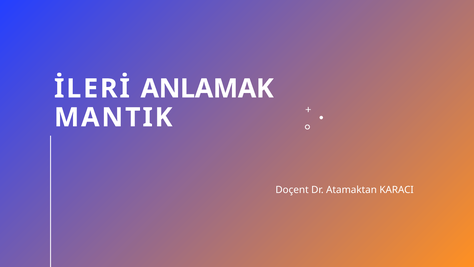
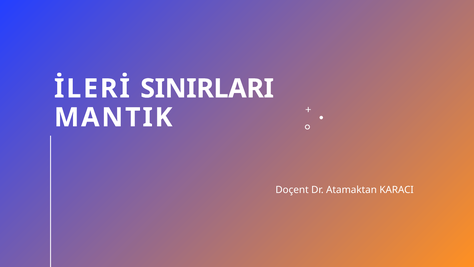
ANLAMAK: ANLAMAK -> SINIRLARI
